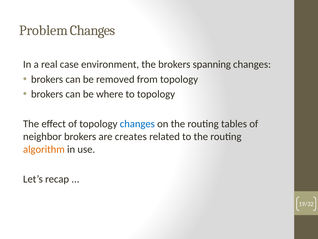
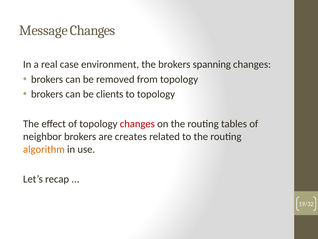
Problem: Problem -> Message
where: where -> clients
changes at (137, 124) colour: blue -> red
